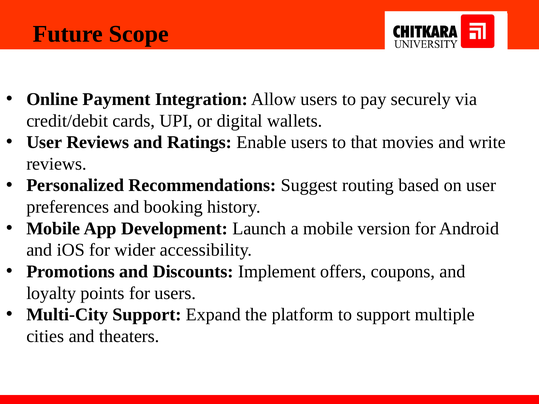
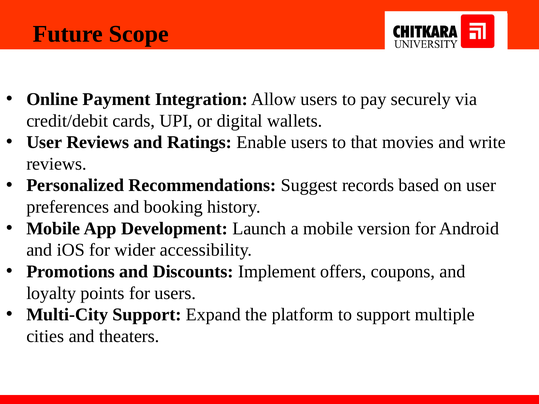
routing: routing -> records
